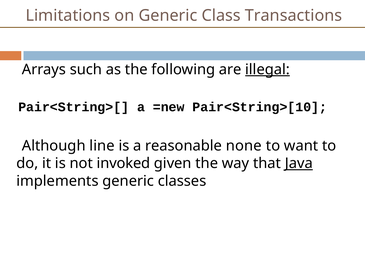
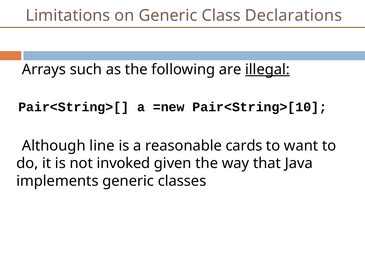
Transactions: Transactions -> Declarations
none: none -> cards
Java underline: present -> none
